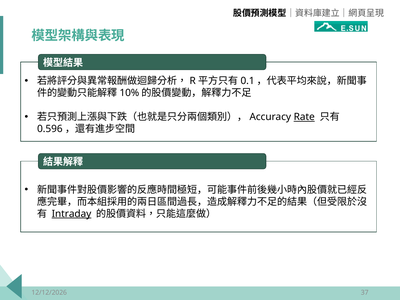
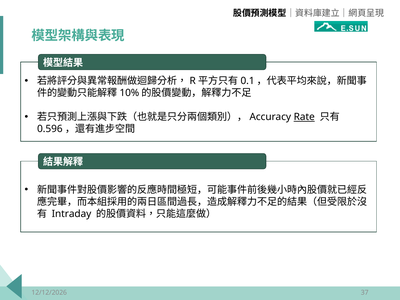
Intraday underline: present -> none
